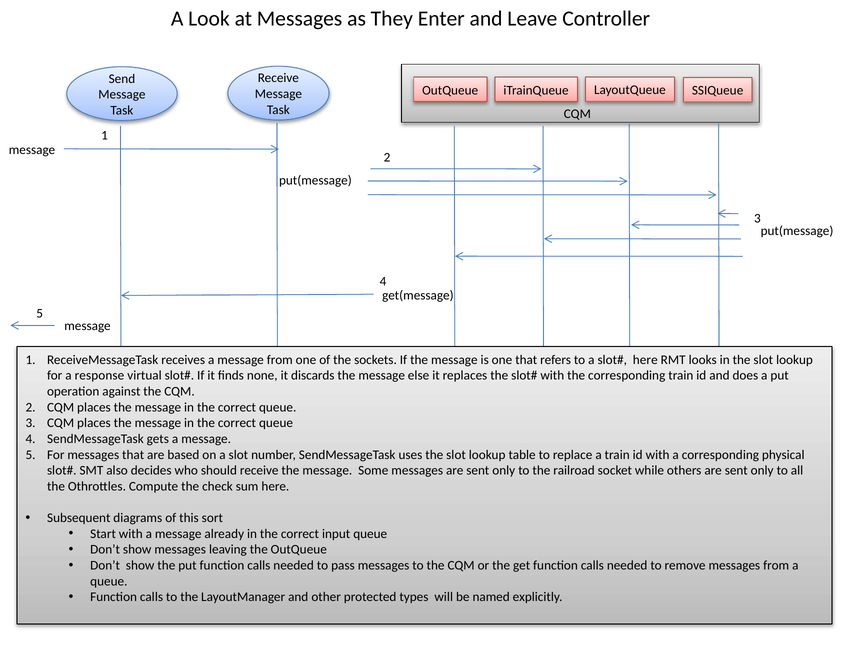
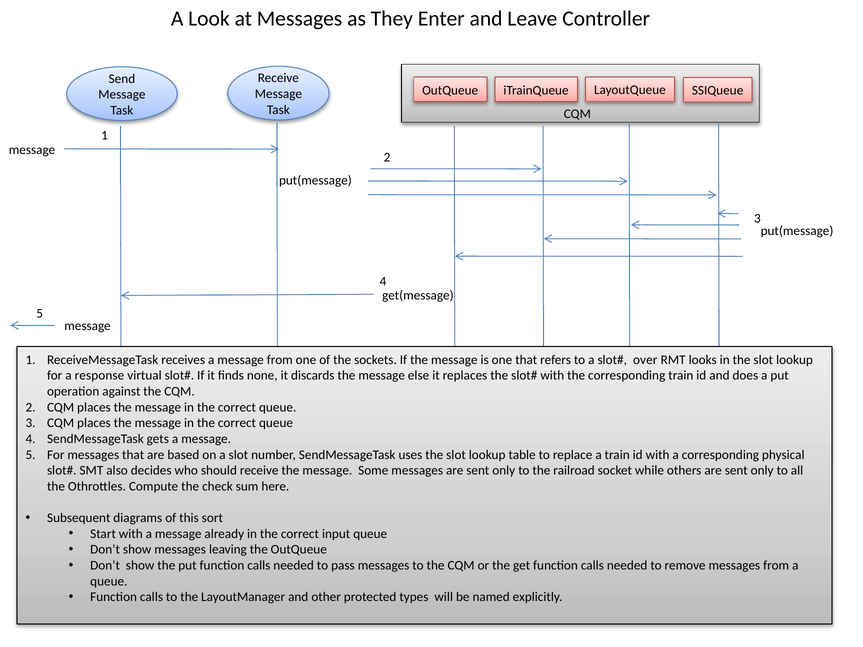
here at (645, 360): here -> over
